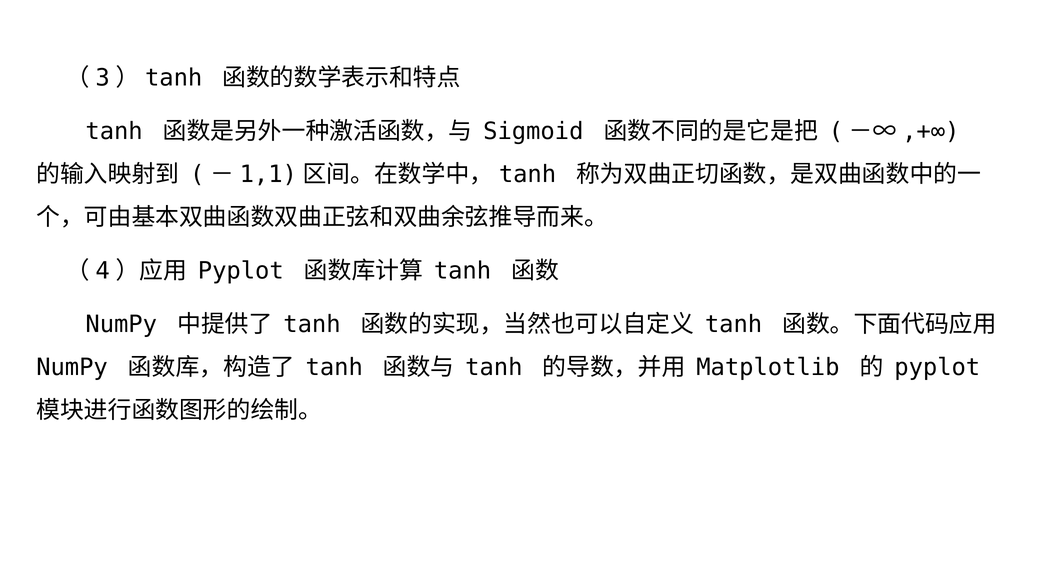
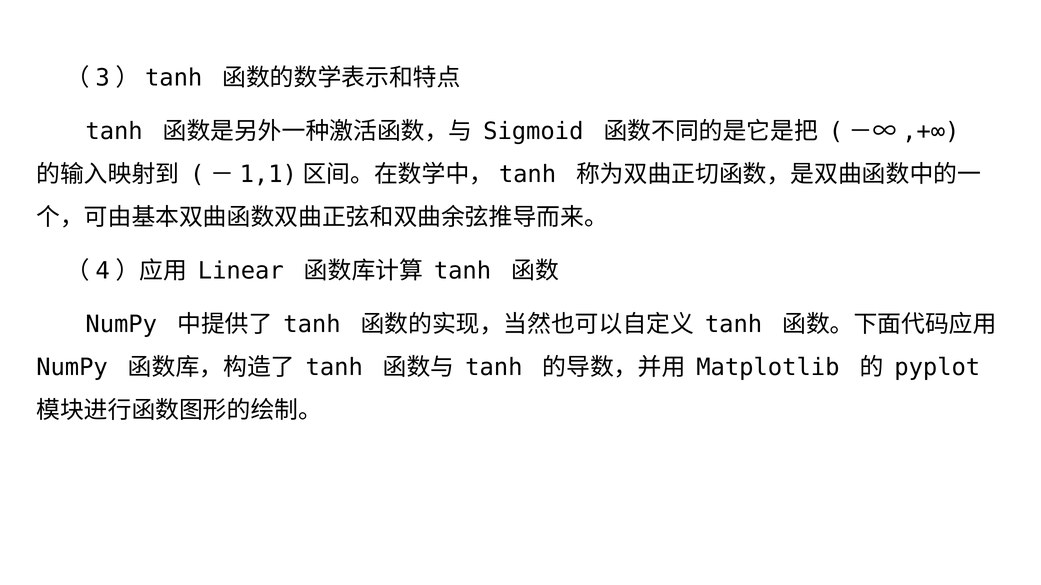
Pyplot at (241, 271): Pyplot -> Linear
